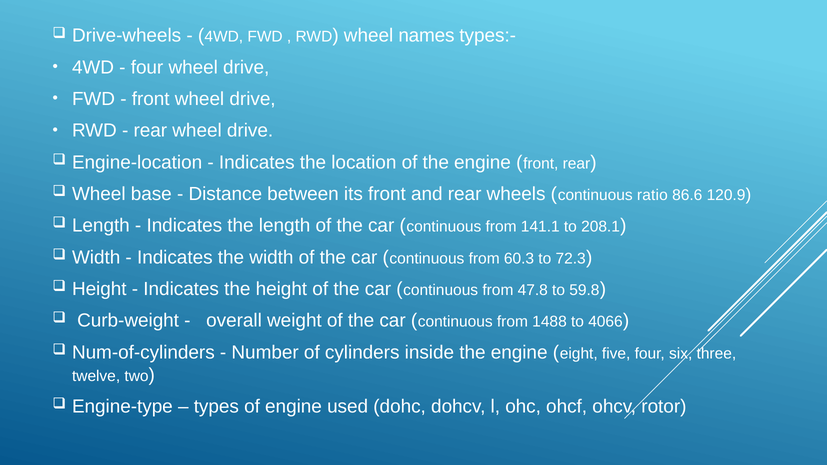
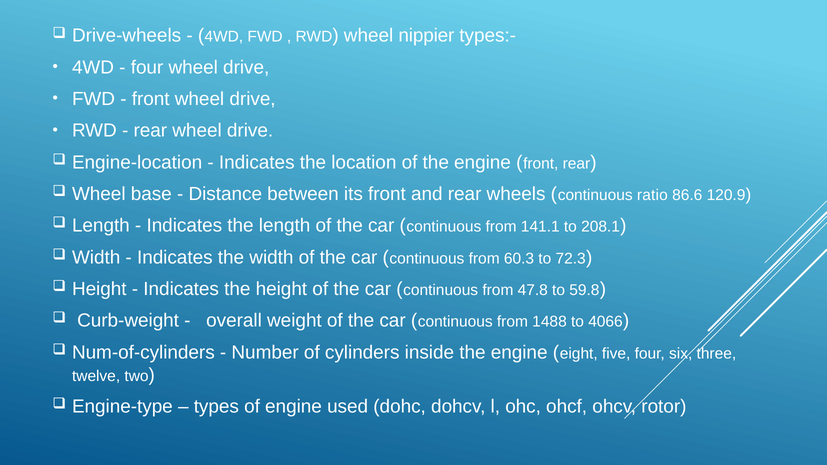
names: names -> nippier
